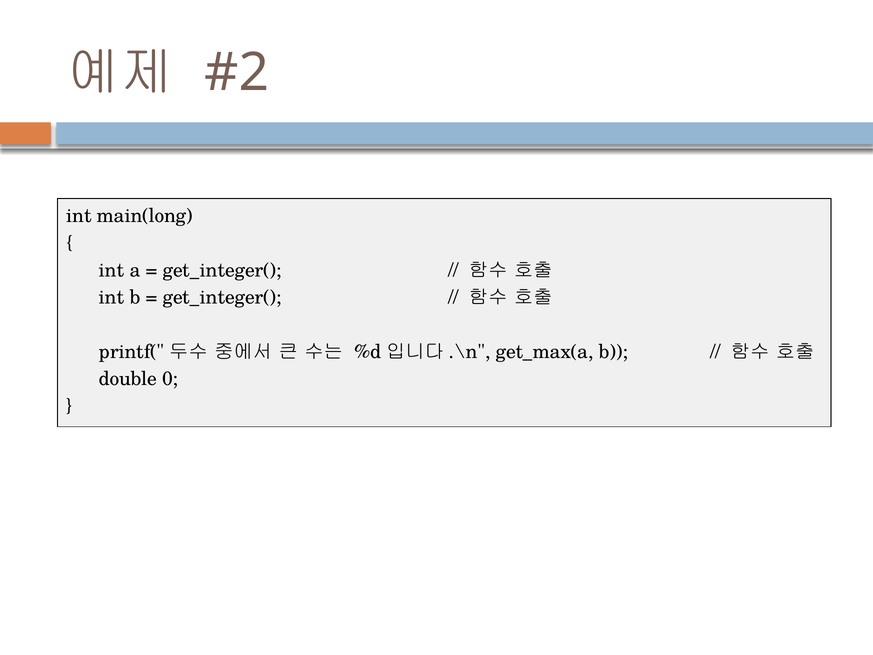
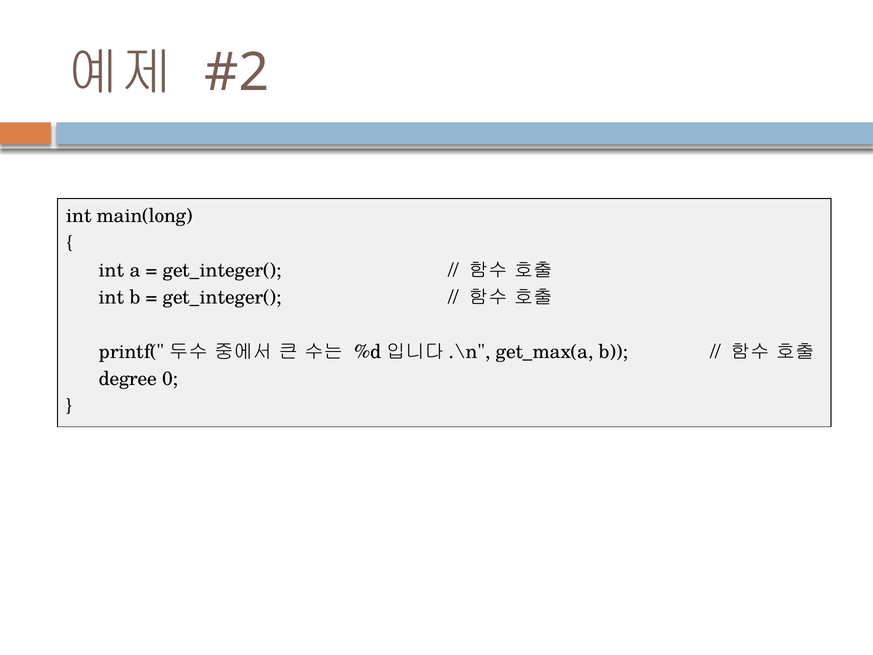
double: double -> degree
